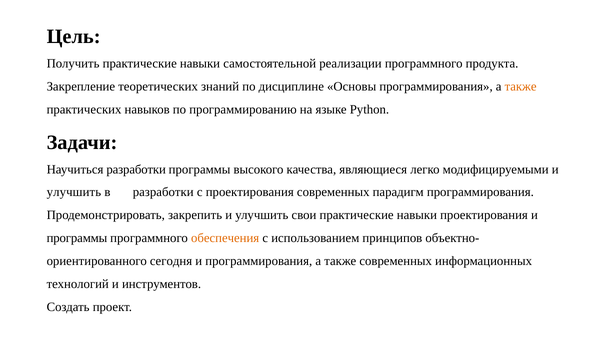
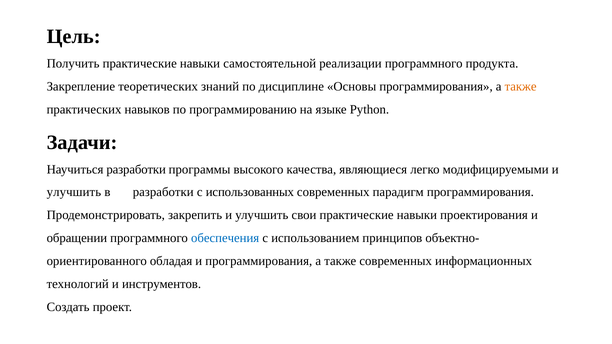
с проектирования: проектирования -> использованных
программы at (77, 238): программы -> обращении
обеспечения colour: orange -> blue
сегодня: сегодня -> обладая
